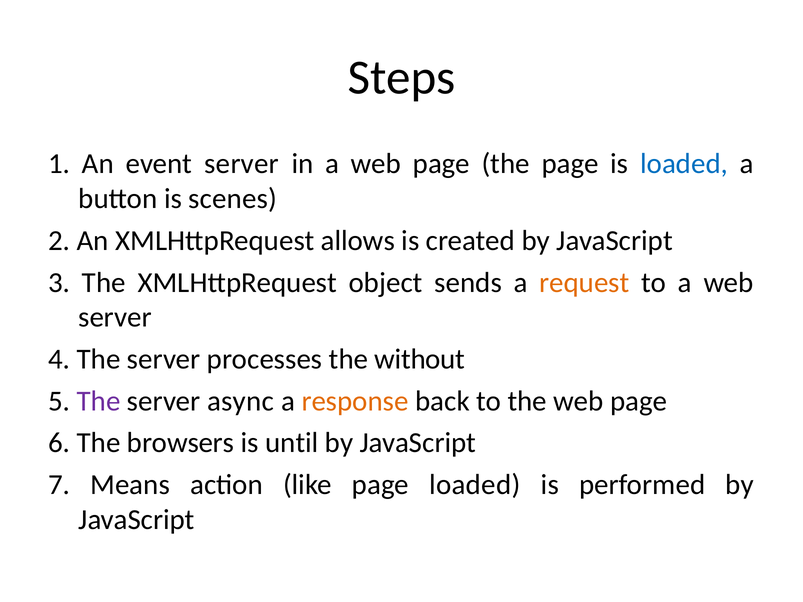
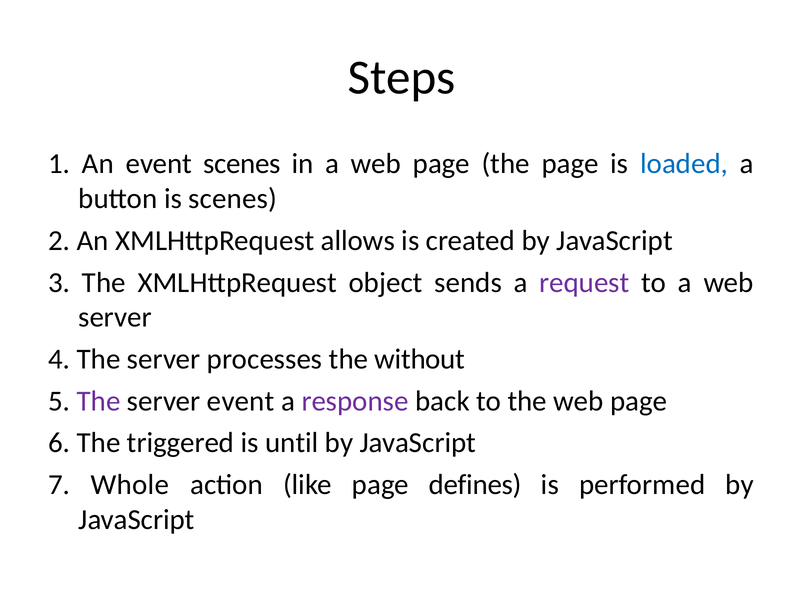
event server: server -> scenes
request colour: orange -> purple
server async: async -> event
response colour: orange -> purple
browsers: browsers -> triggered
Means: Means -> Whole
page loaded: loaded -> defines
